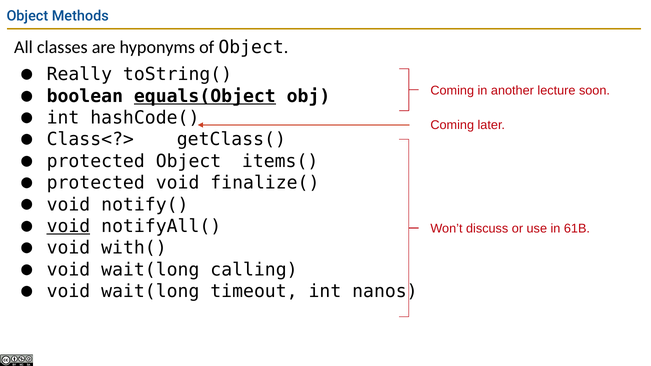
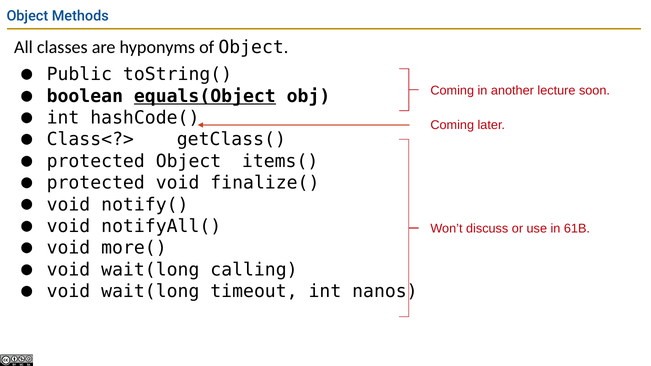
Really: Really -> Public
void at (68, 226) underline: present -> none
with(: with( -> more(
